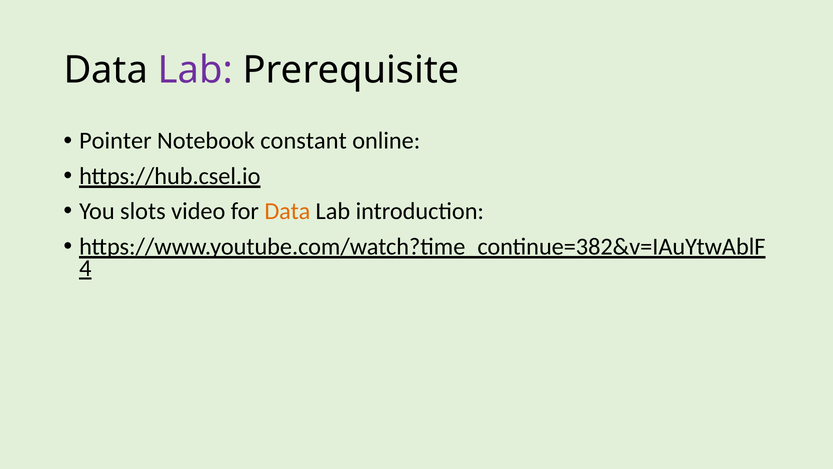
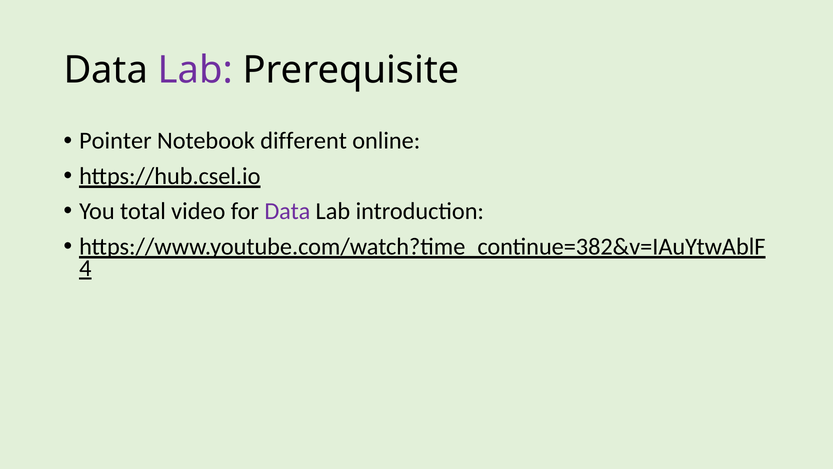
constant: constant -> different
slots: slots -> total
Data at (287, 211) colour: orange -> purple
